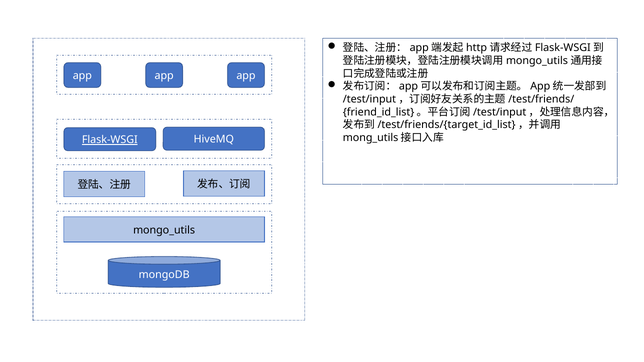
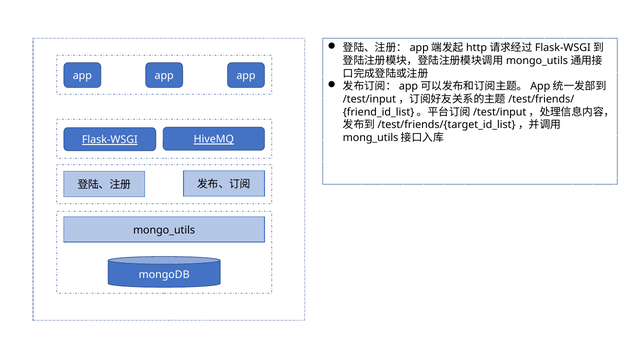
HiveMQ underline: none -> present
